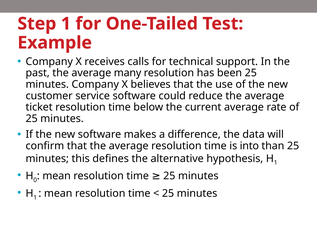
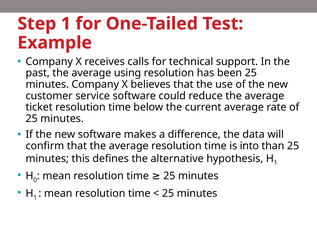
many: many -> using
